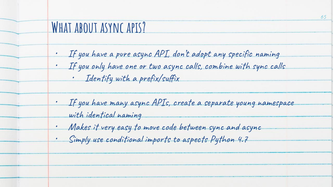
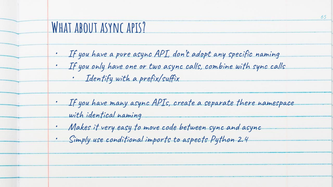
young: young -> there
4.7: 4.7 -> 2.4
